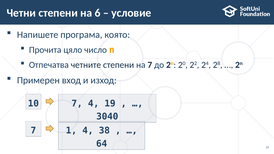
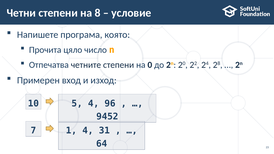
6: 6 -> 8
на 7: 7 -> 0
10 7: 7 -> 5
19: 19 -> 96
3040: 3040 -> 9452
38: 38 -> 31
